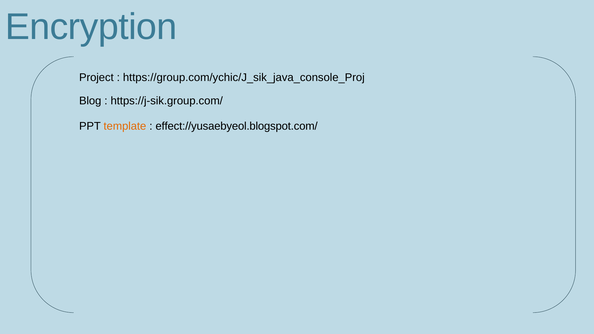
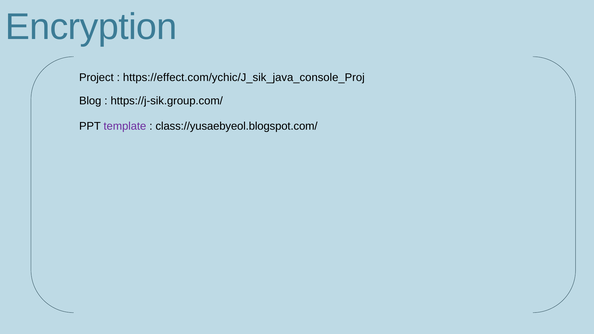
https://group.com/ychic/J_sik_java_console_Proj: https://group.com/ychic/J_sik_java_console_Proj -> https://effect.com/ychic/J_sik_java_console_Proj
template colour: orange -> purple
effect://yusaebyeol.blogspot.com/: effect://yusaebyeol.blogspot.com/ -> class://yusaebyeol.blogspot.com/
